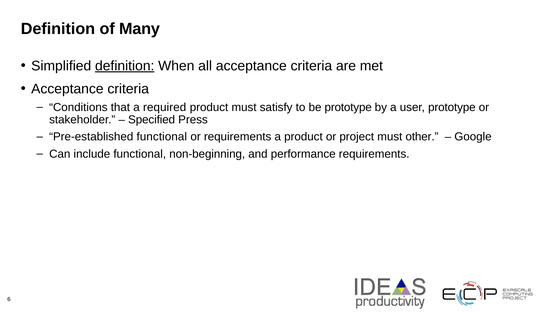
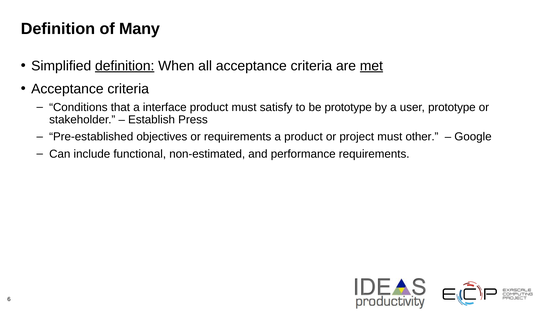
met underline: none -> present
required: required -> interface
Specified: Specified -> Establish
Pre-established functional: functional -> objectives
non-beginning: non-beginning -> non-estimated
